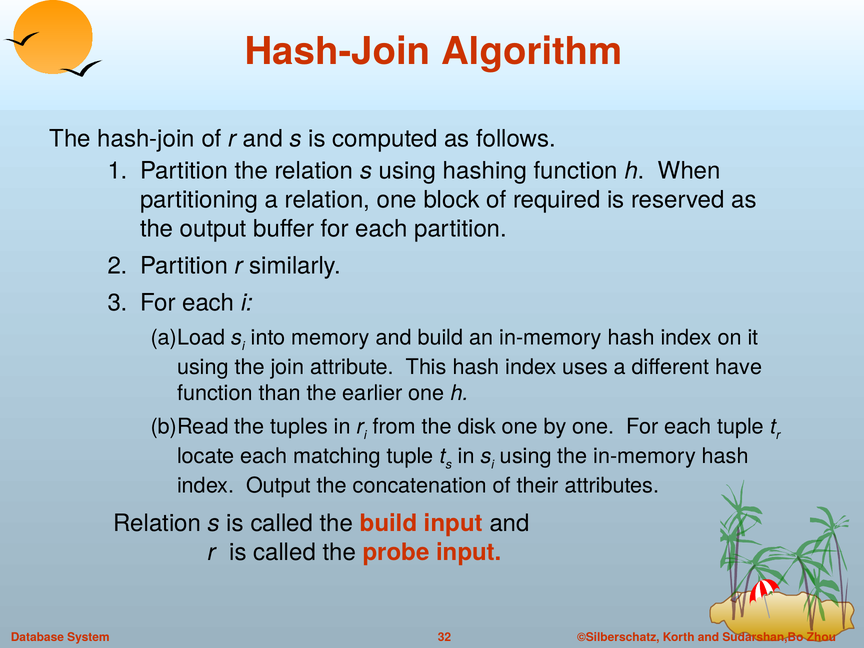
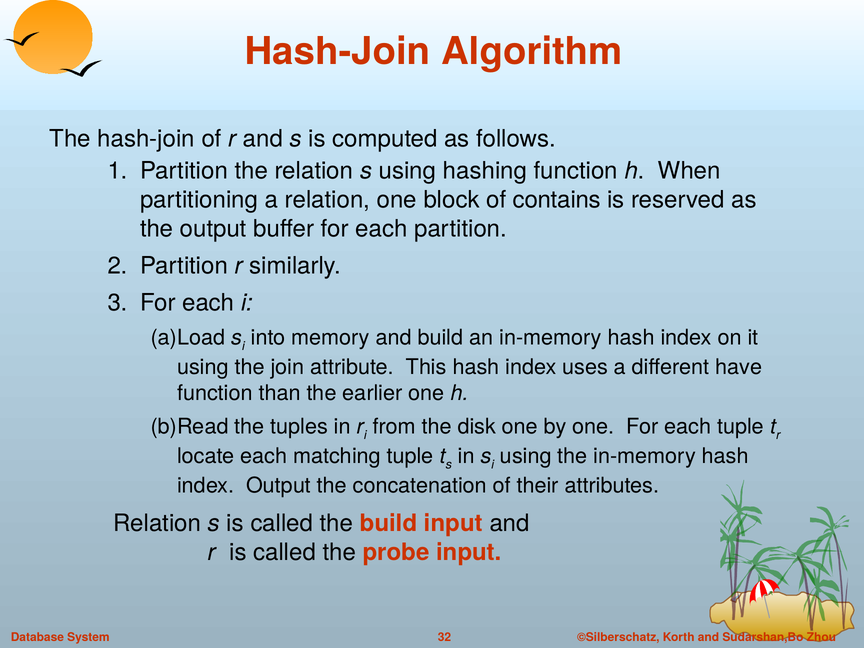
required: required -> contains
